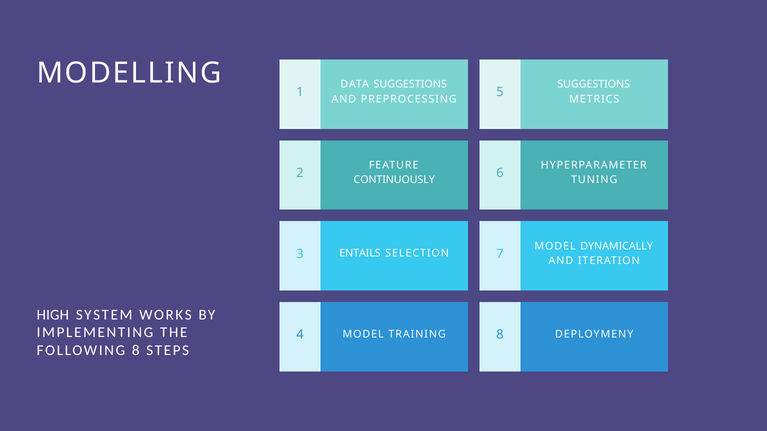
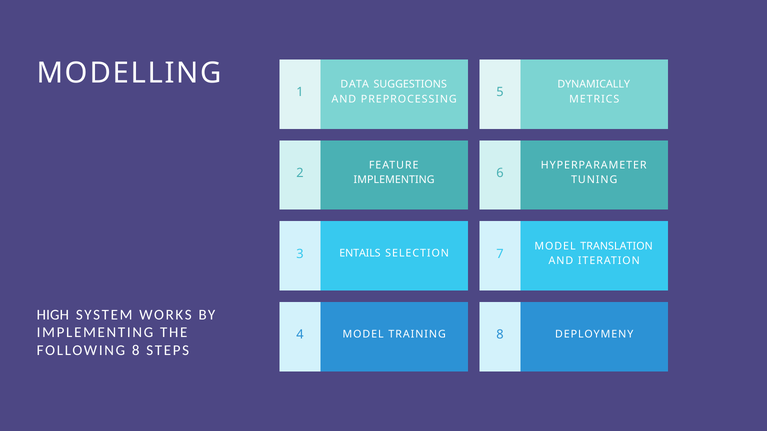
SUGGESTIONS at (594, 84): SUGGESTIONS -> DYNAMICALLY
CONTINUOUSLY at (394, 180): CONTINUOUSLY -> IMPLEMENTING
DYNAMICALLY: DYNAMICALLY -> TRANSLATION
